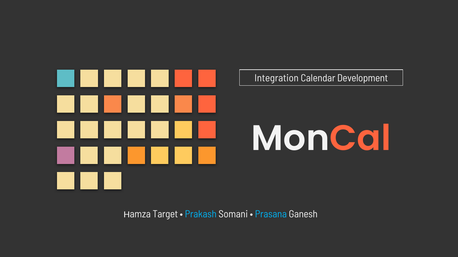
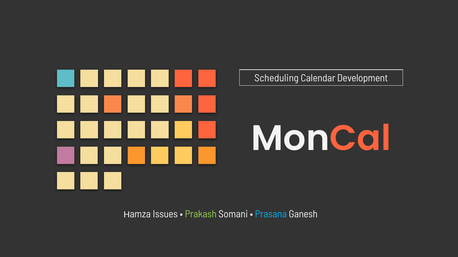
Integration: Integration -> Scheduling
Target: Target -> Issues
Prakash colour: light blue -> light green
